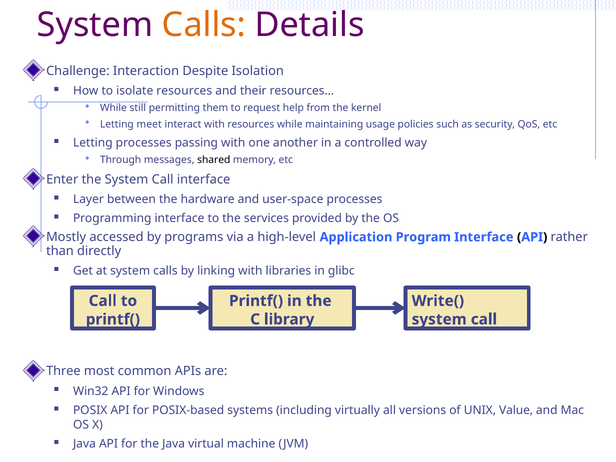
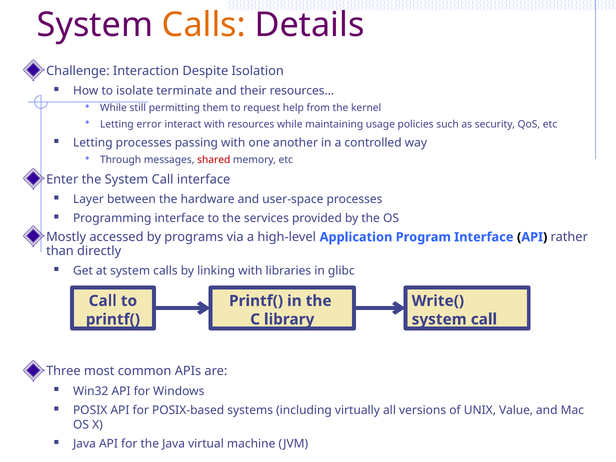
isolate resources: resources -> terminate
meet: meet -> error
shared colour: black -> red
